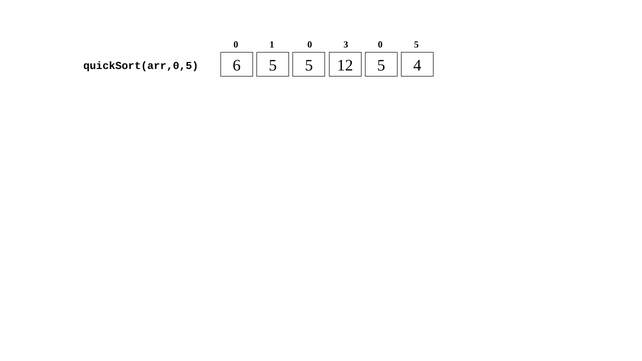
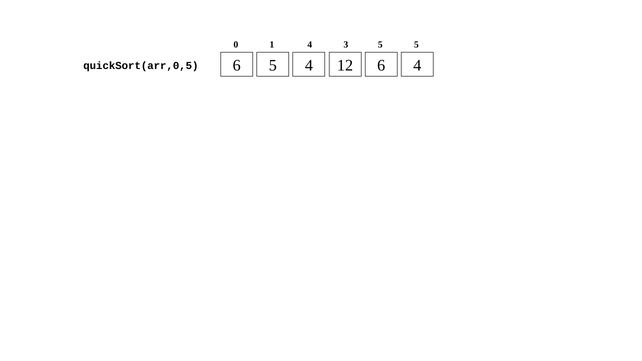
1 0: 0 -> 4
3 0: 0 -> 5
5 5: 5 -> 4
12 5: 5 -> 6
